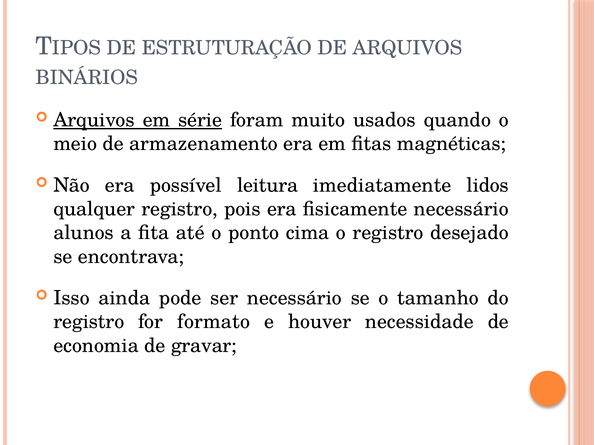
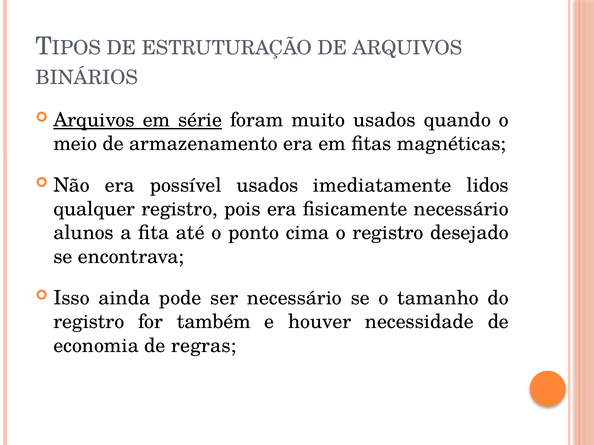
possível leitura: leitura -> usados
formato: formato -> também
gravar: gravar -> regras
